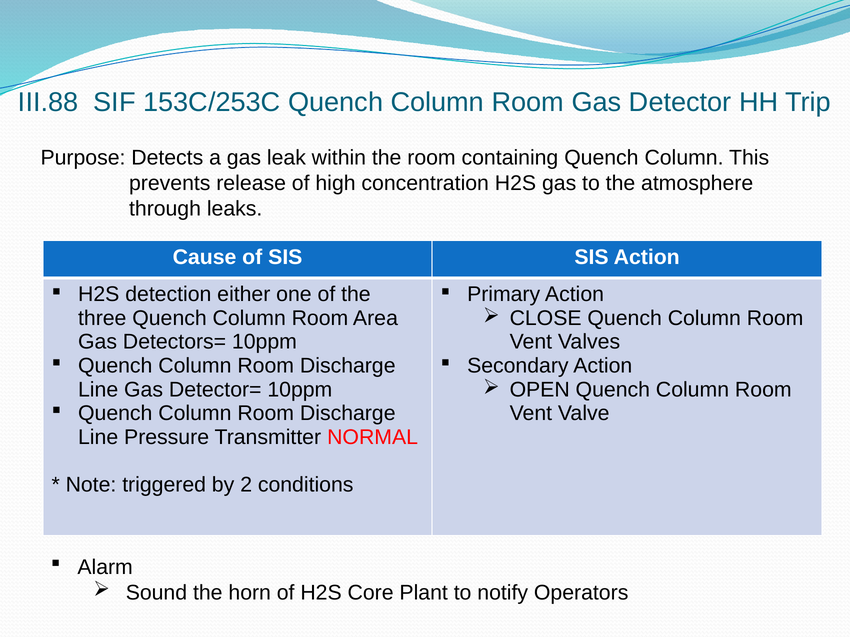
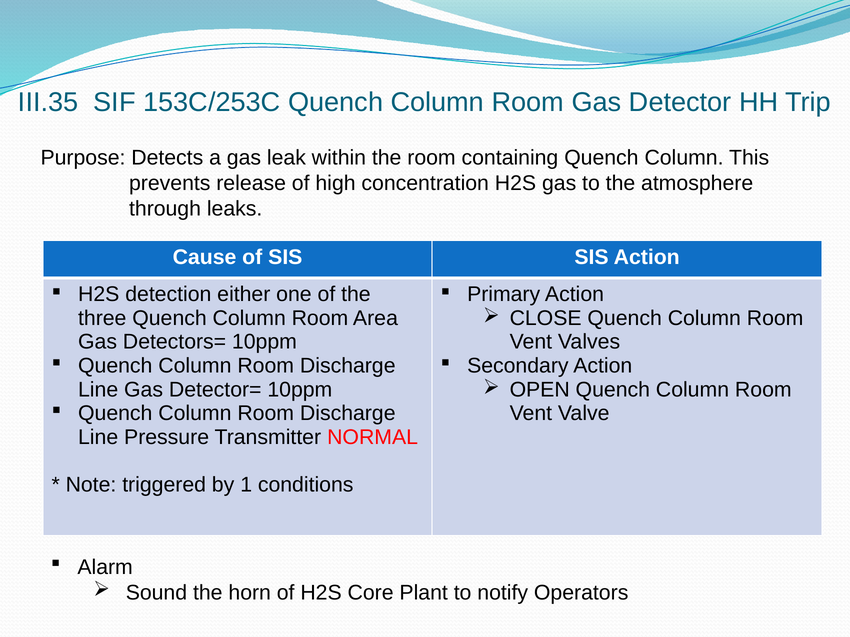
III.88: III.88 -> III.35
2: 2 -> 1
